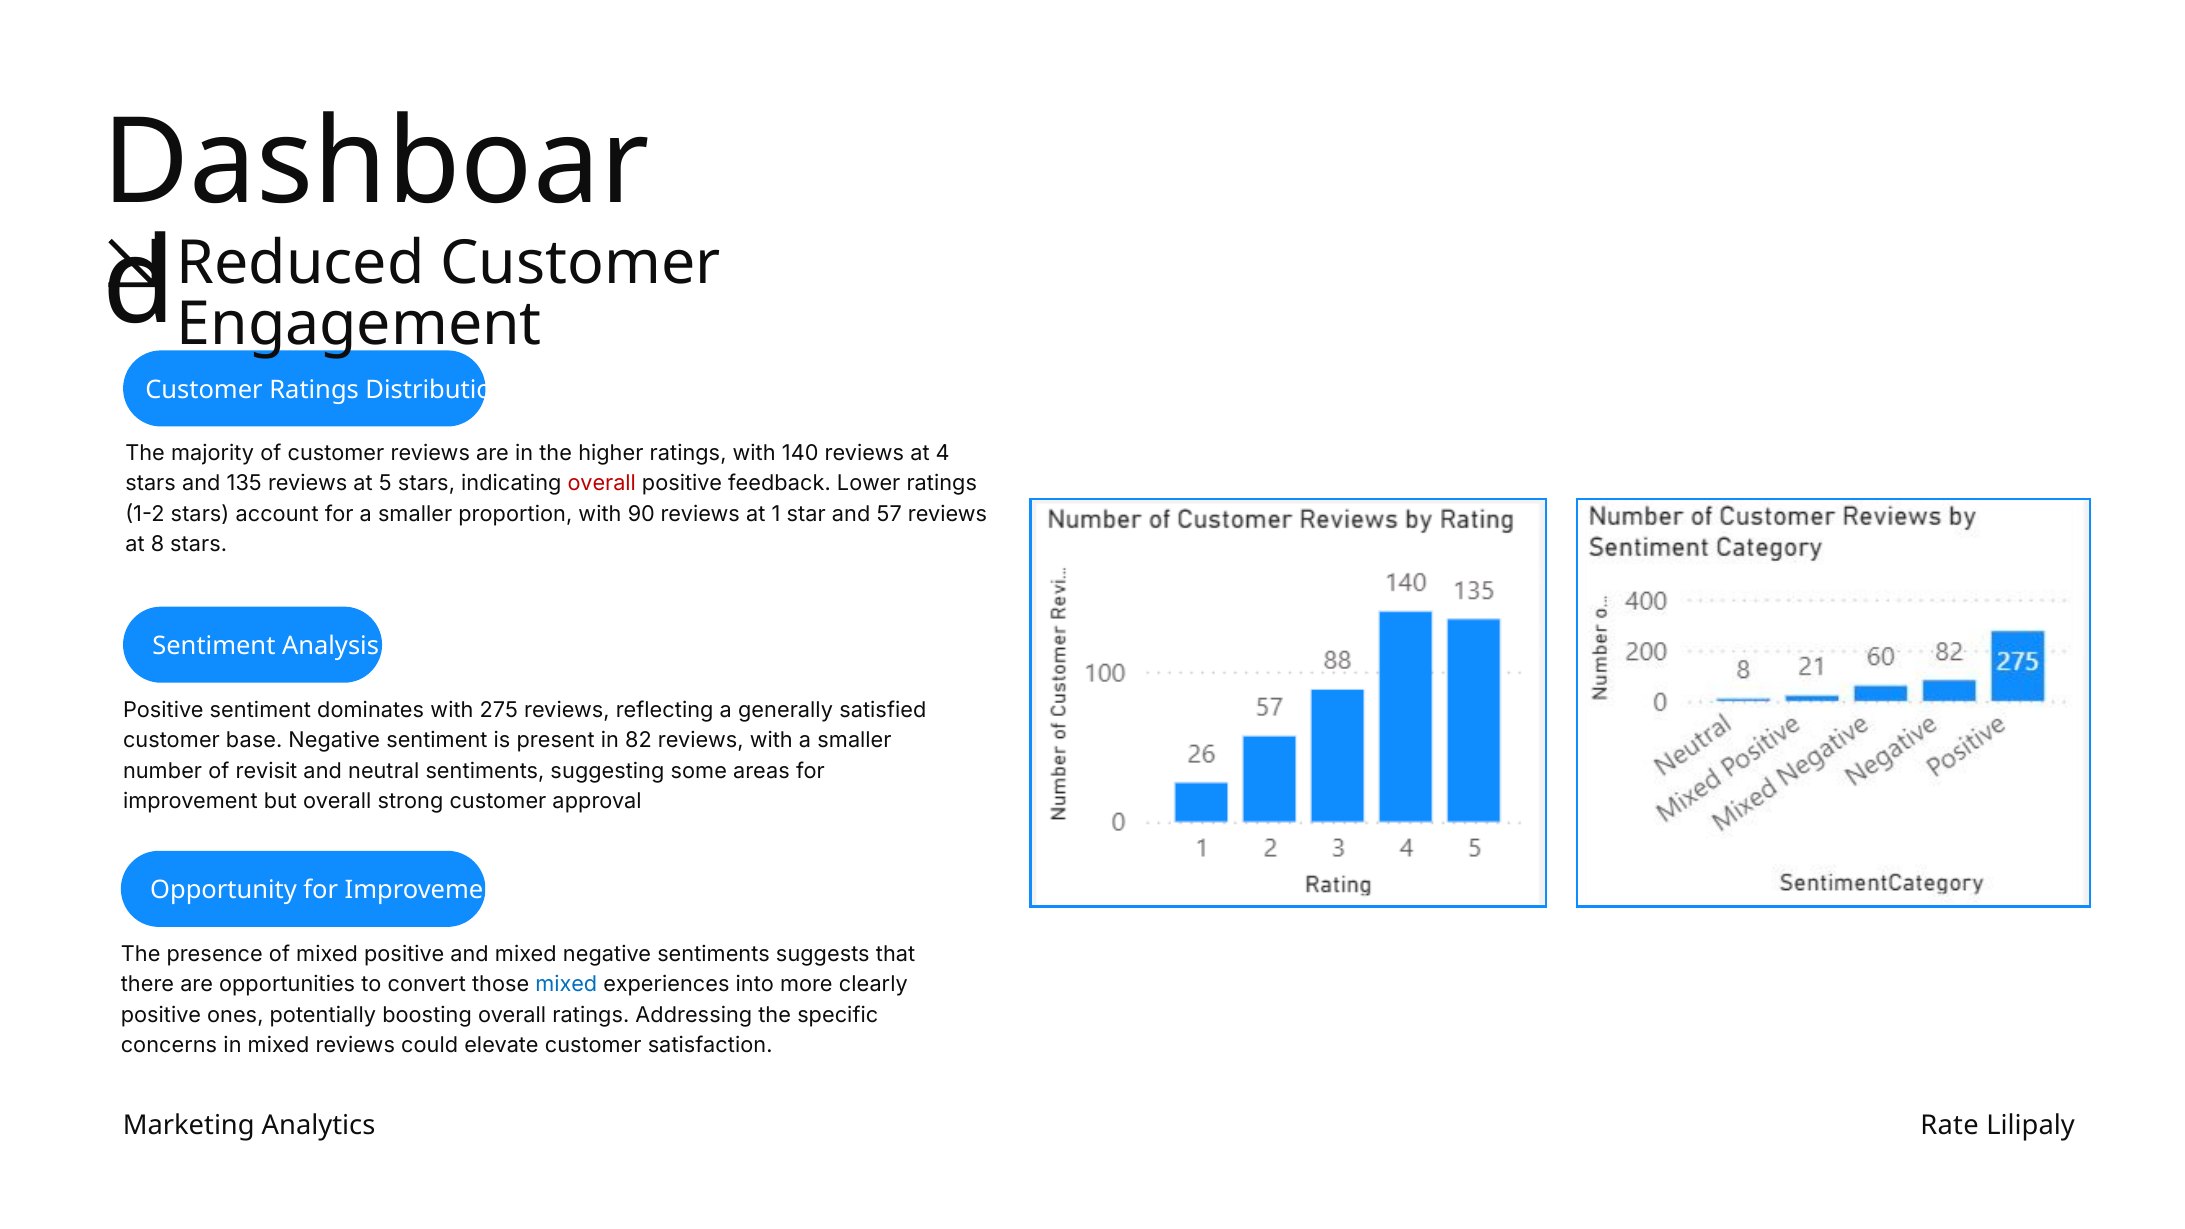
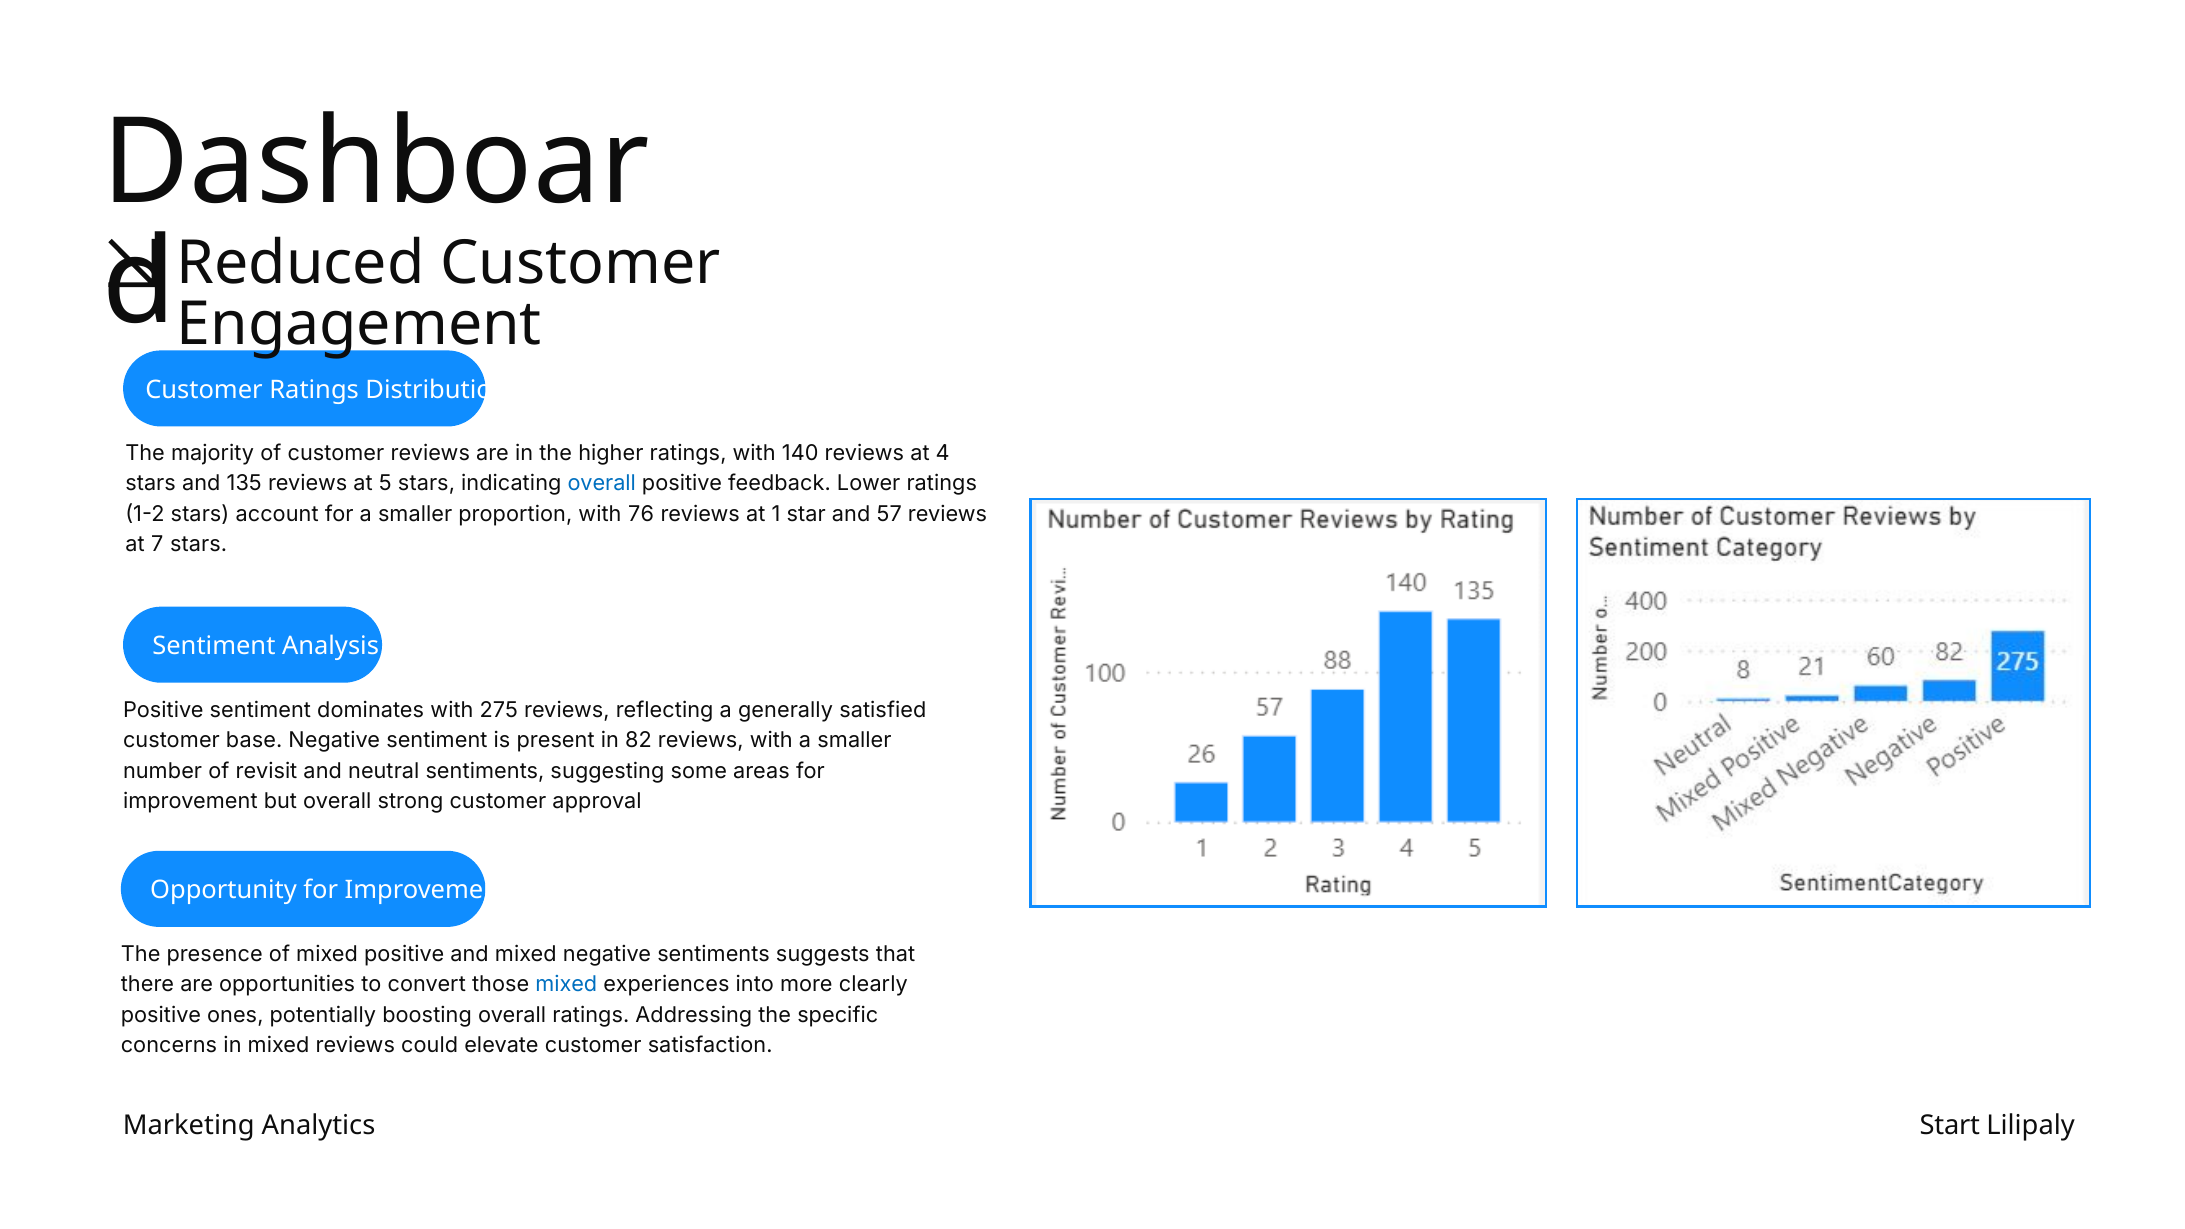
overall at (602, 484) colour: red -> blue
90: 90 -> 76
8: 8 -> 7
Rate: Rate -> Start
